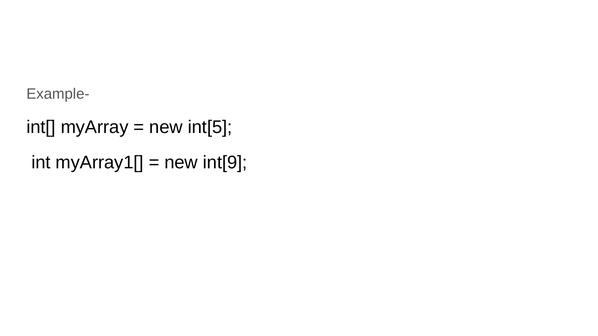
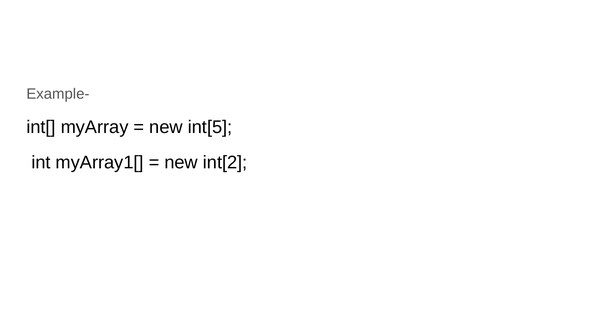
int[9: int[9 -> int[2
